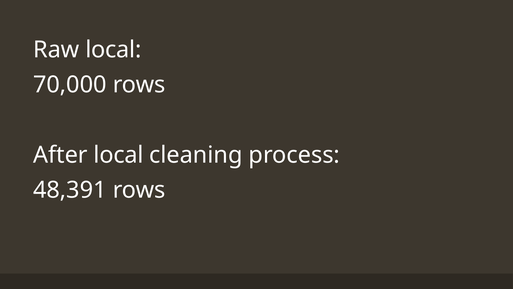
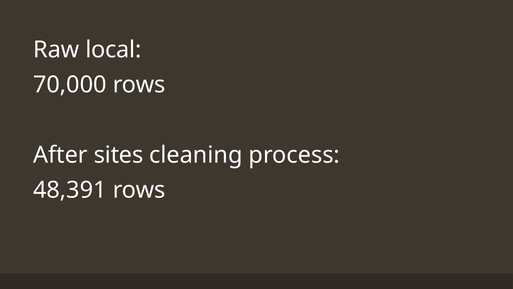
After local: local -> sites
